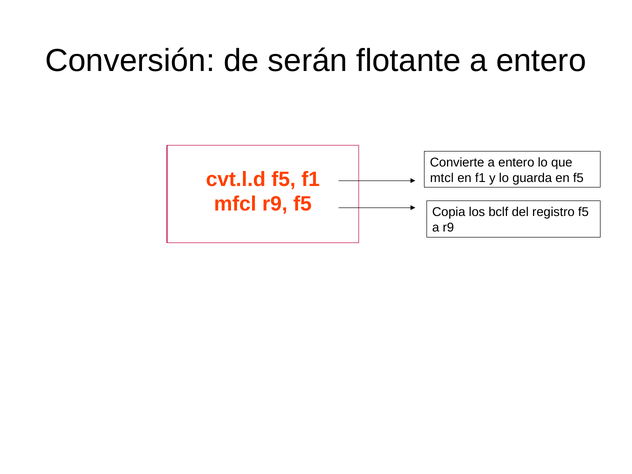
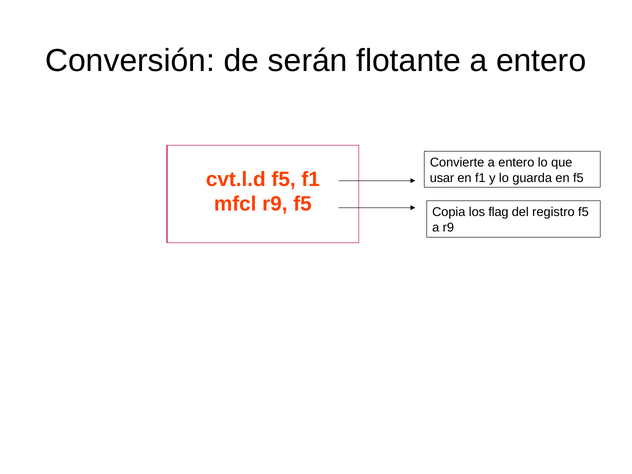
mtcl: mtcl -> usar
bclf: bclf -> flag
